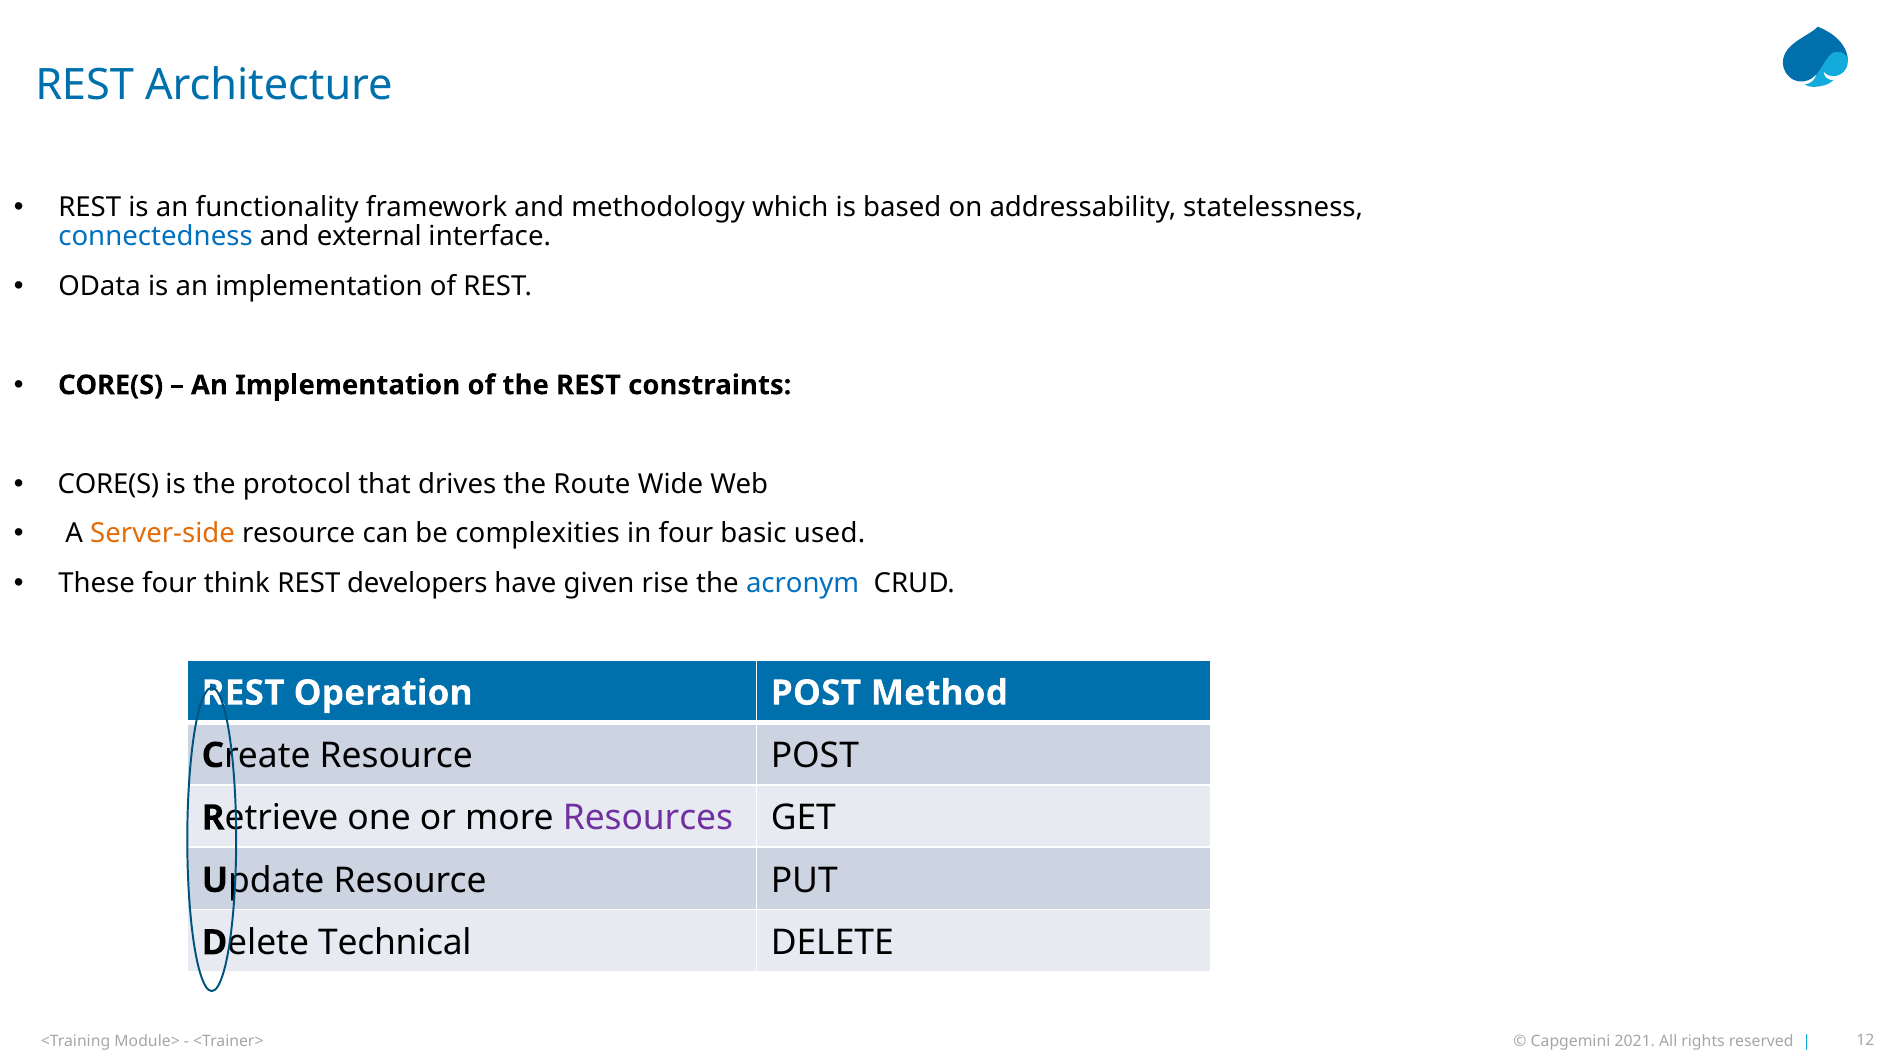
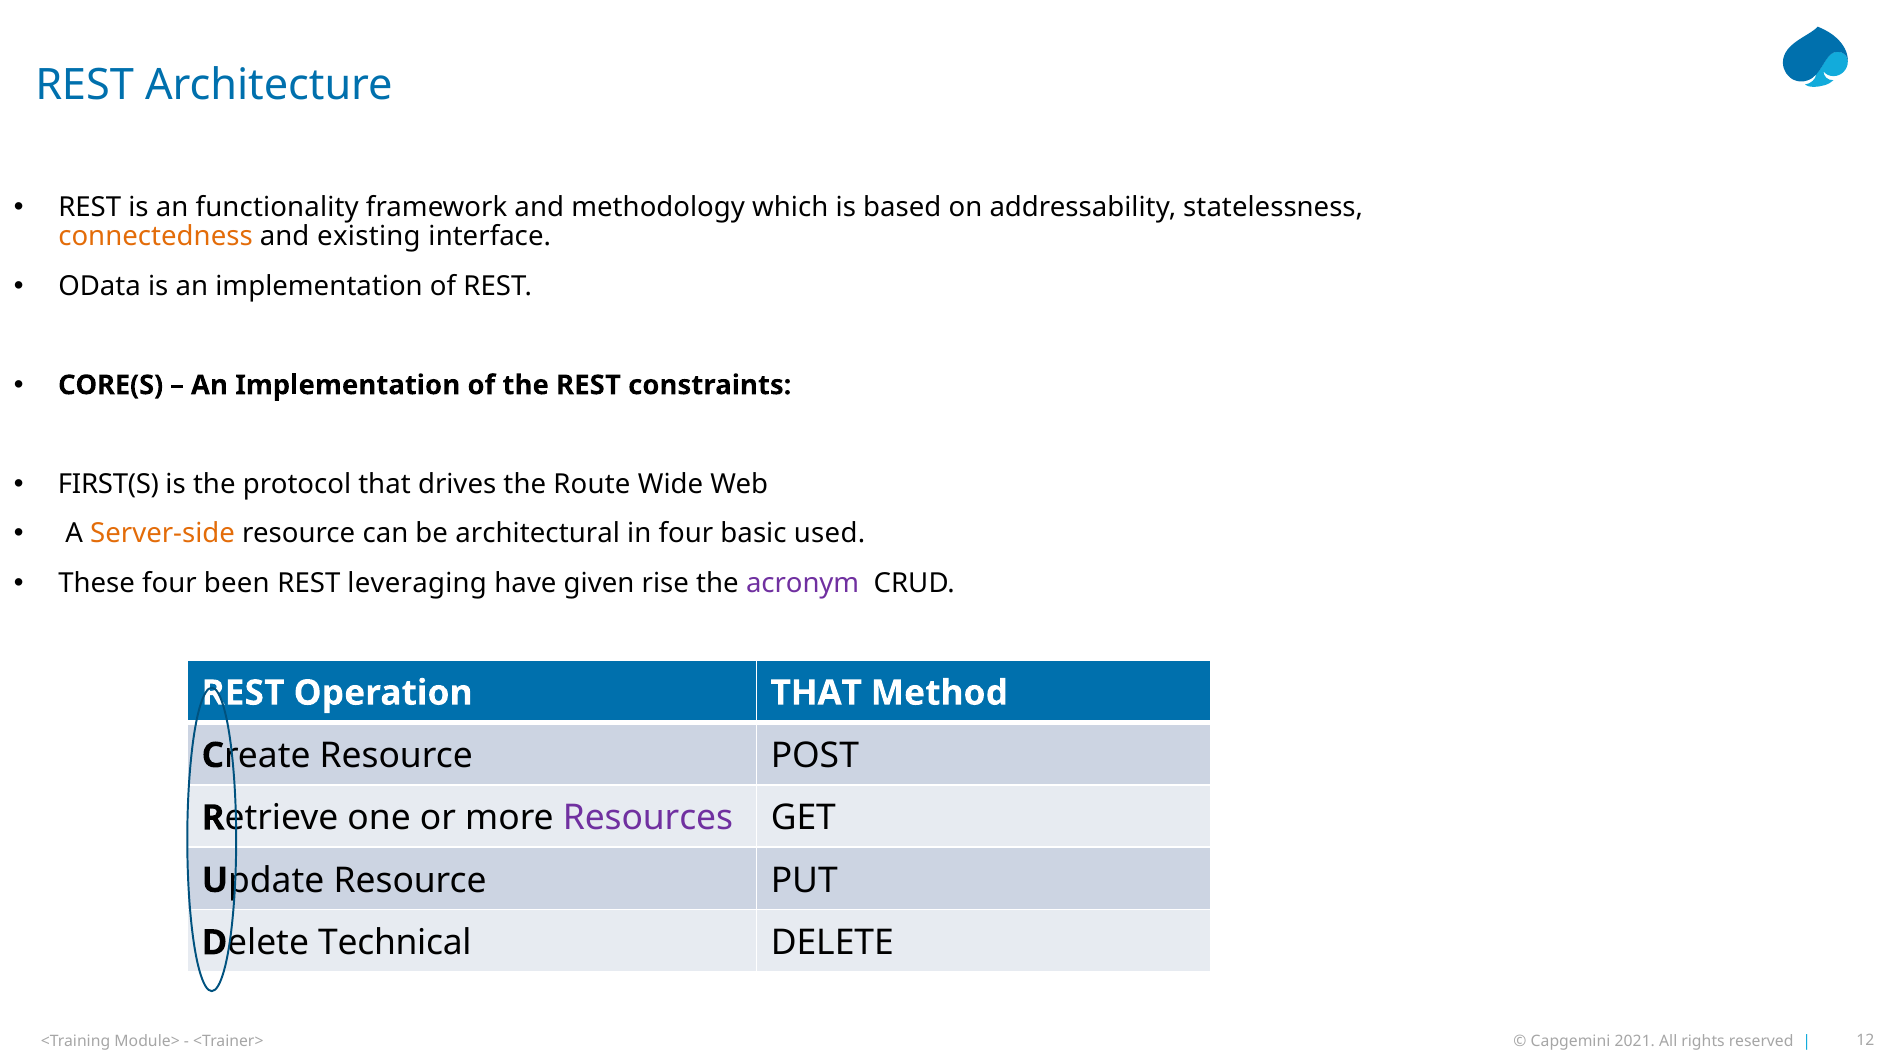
connectedness colour: blue -> orange
external: external -> existing
CORE(S at (108, 484): CORE(S -> FIRST(S
complexities: complexities -> architectural
think: think -> been
developers: developers -> leveraging
acronym colour: blue -> purple
Operation POST: POST -> THAT
